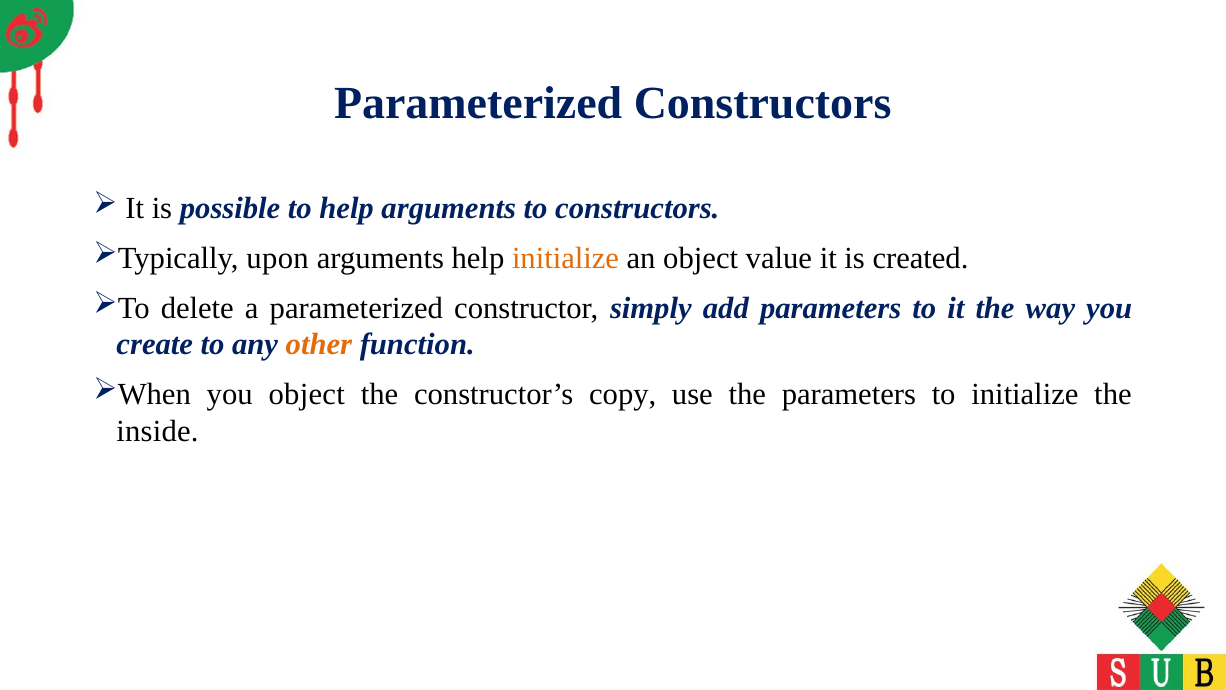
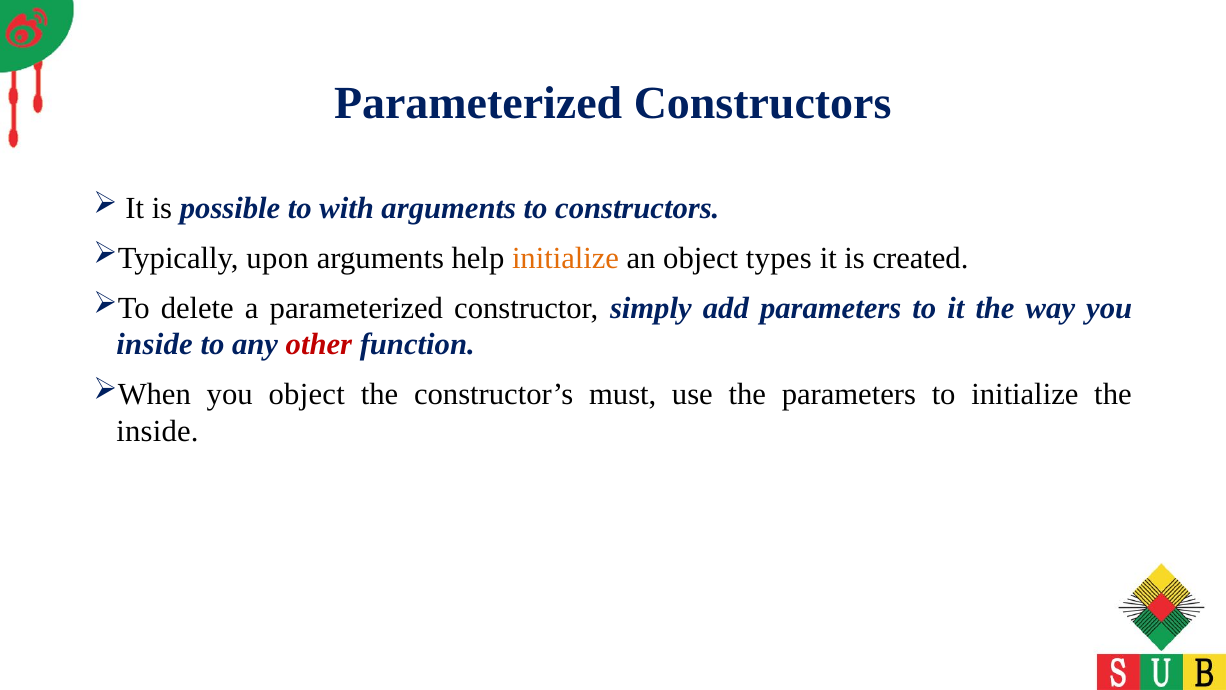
to help: help -> with
value: value -> types
create at (155, 345): create -> inside
other colour: orange -> red
copy: copy -> must
